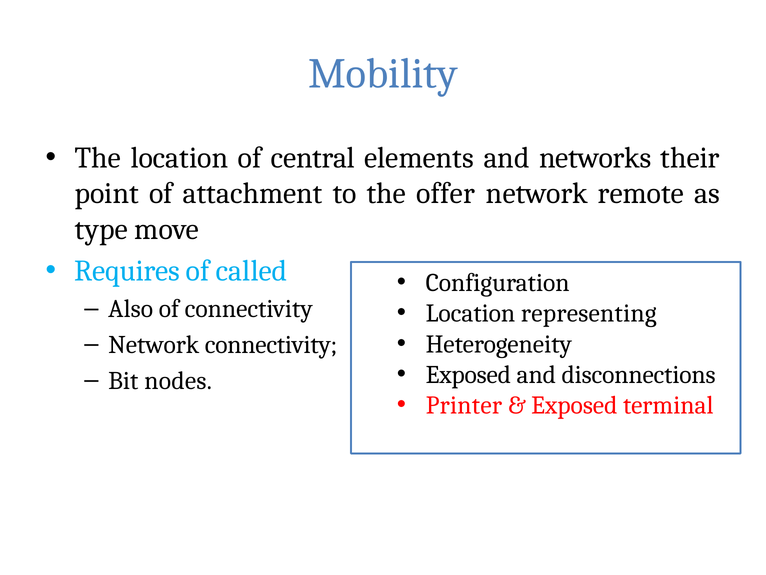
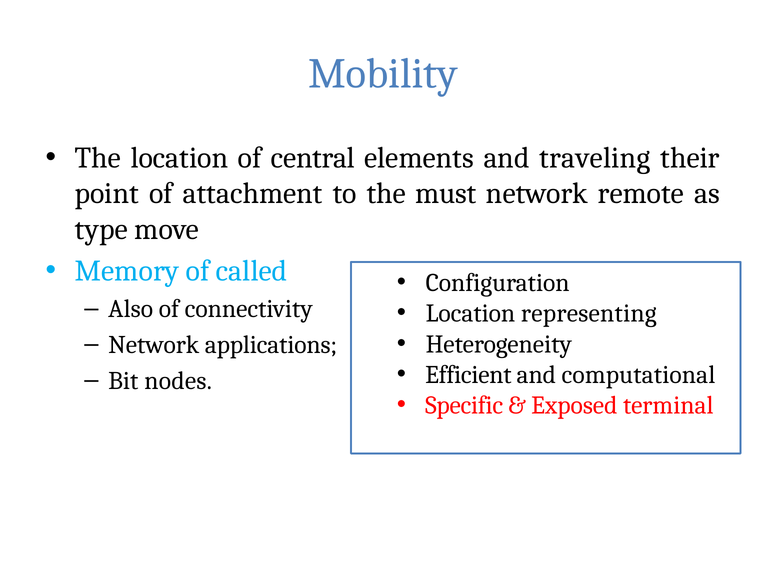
networks: networks -> traveling
offer: offer -> must
Requires: Requires -> Memory
Network connectivity: connectivity -> applications
Exposed at (468, 374): Exposed -> Efficient
disconnections: disconnections -> computational
Printer: Printer -> Specific
